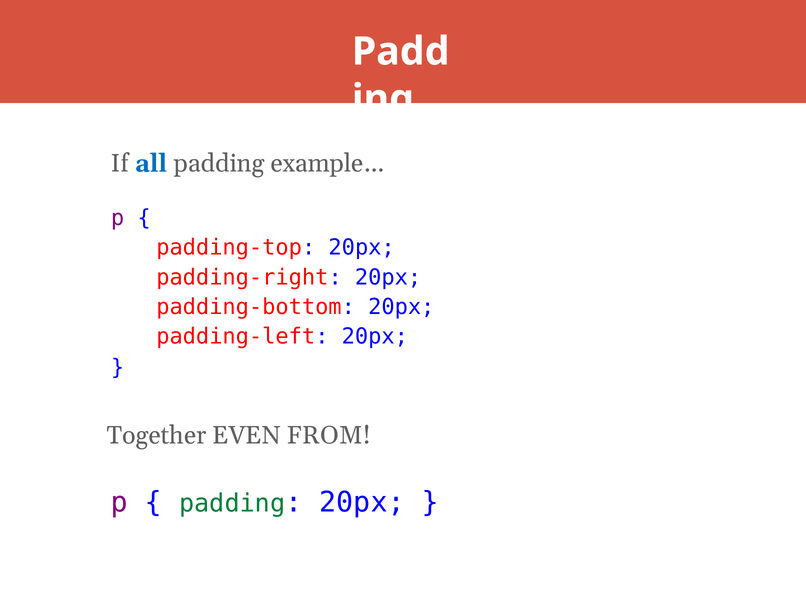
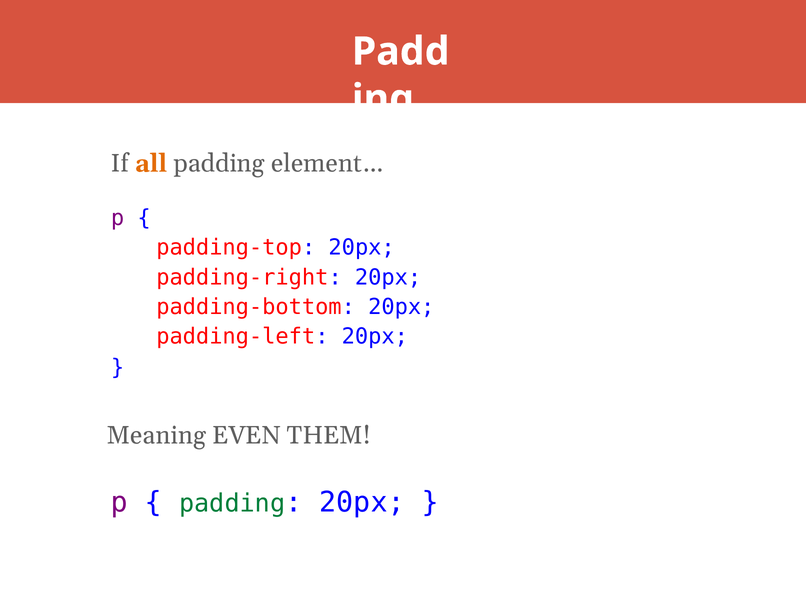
all colour: blue -> orange
example…: example… -> element…
Together: Together -> Meaning
FROM: FROM -> THEM
